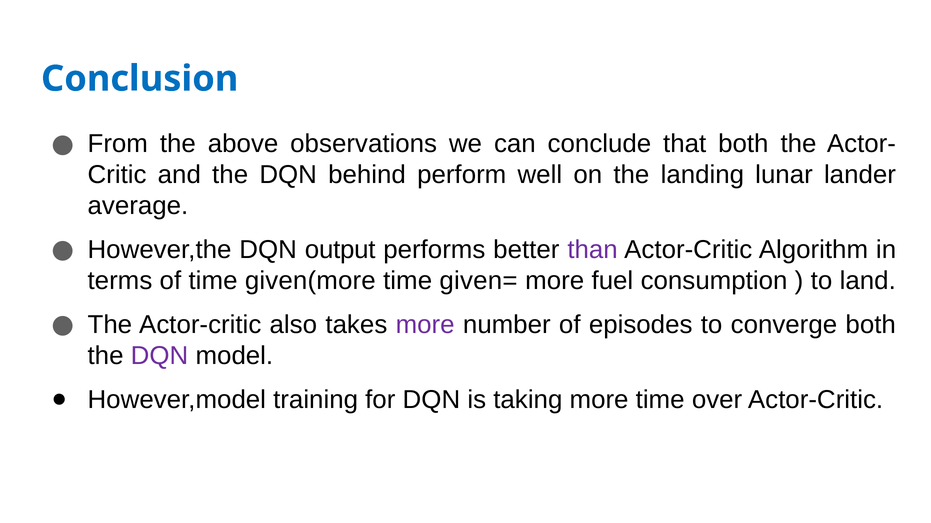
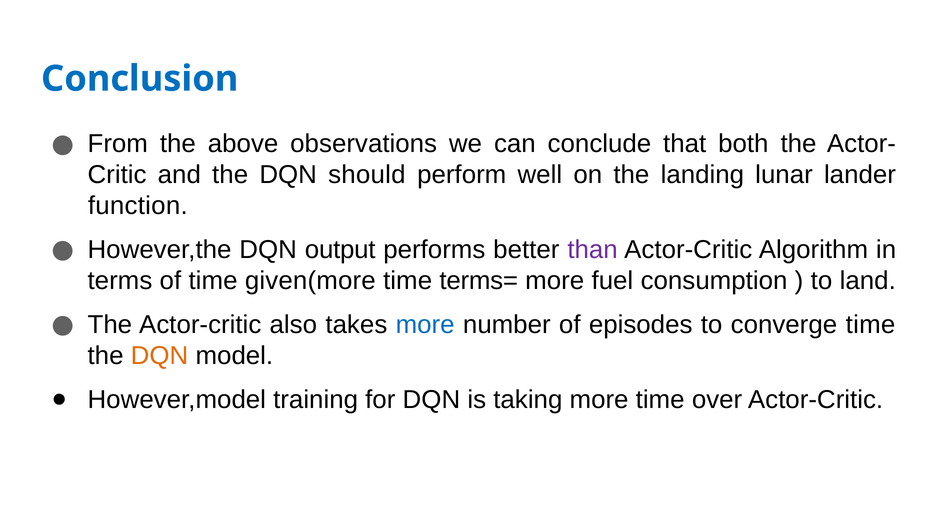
behind: behind -> should
average: average -> function
given=: given= -> terms=
more at (425, 325) colour: purple -> blue
converge both: both -> time
DQN at (159, 356) colour: purple -> orange
